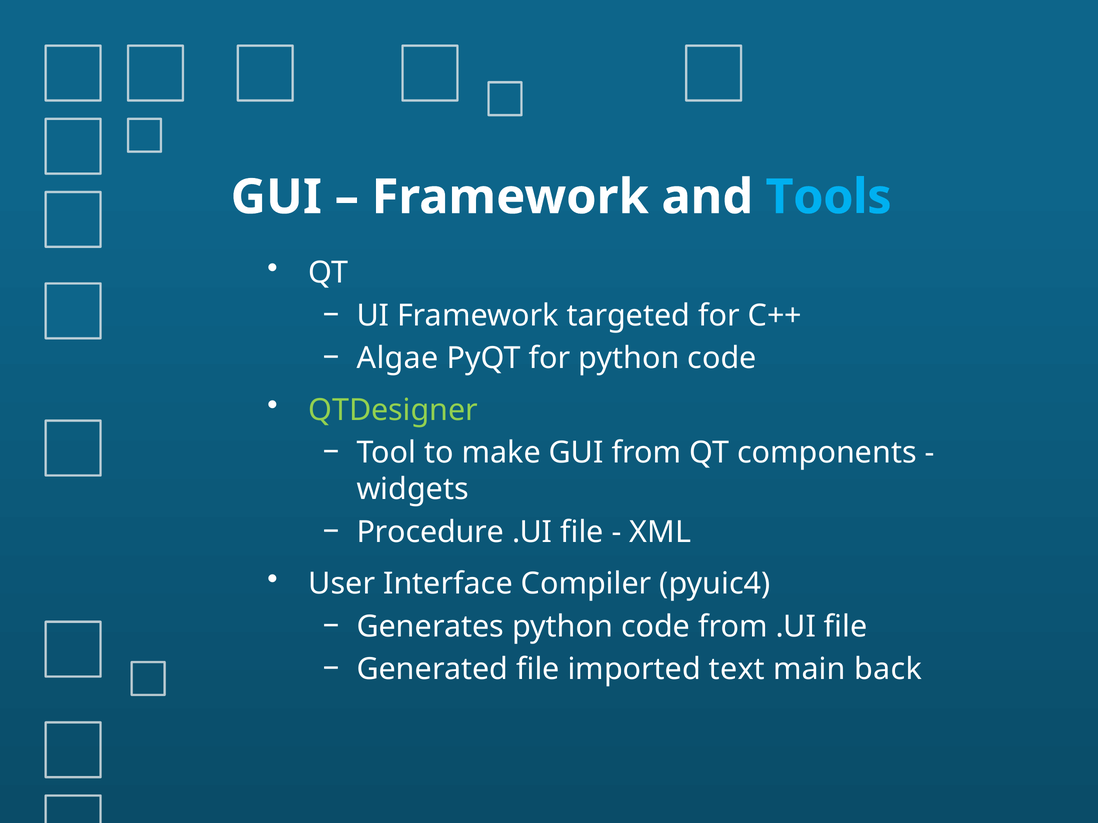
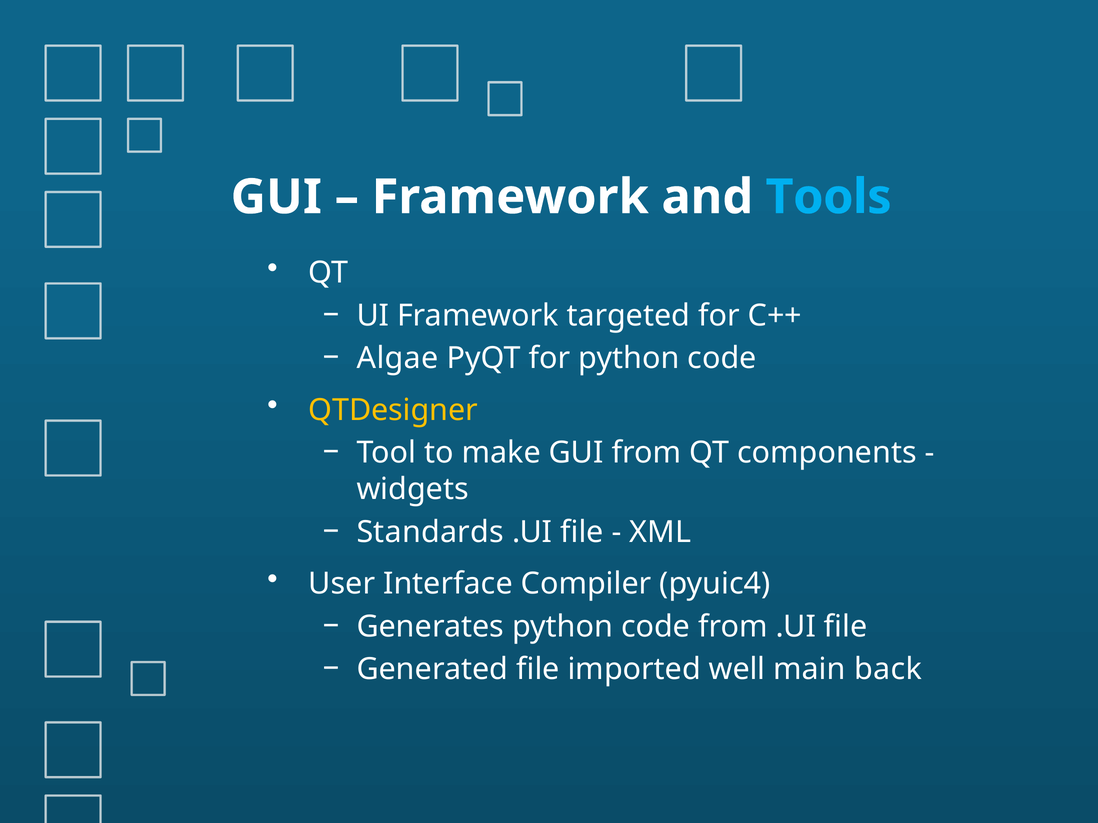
QTDesigner colour: light green -> yellow
Procedure: Procedure -> Standards
text: text -> well
